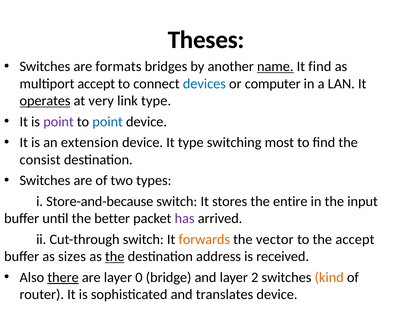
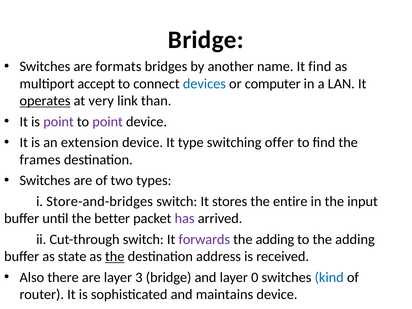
Theses at (206, 40): Theses -> Bridge
name underline: present -> none
link type: type -> than
point at (108, 122) colour: blue -> purple
most: most -> offer
consist: consist -> frames
Store-and-because: Store-and-because -> Store-and-bridges
forwards colour: orange -> purple
vector at (275, 239): vector -> adding
to the accept: accept -> adding
sizes: sizes -> state
there underline: present -> none
0: 0 -> 3
2: 2 -> 0
kind colour: orange -> blue
translates: translates -> maintains
